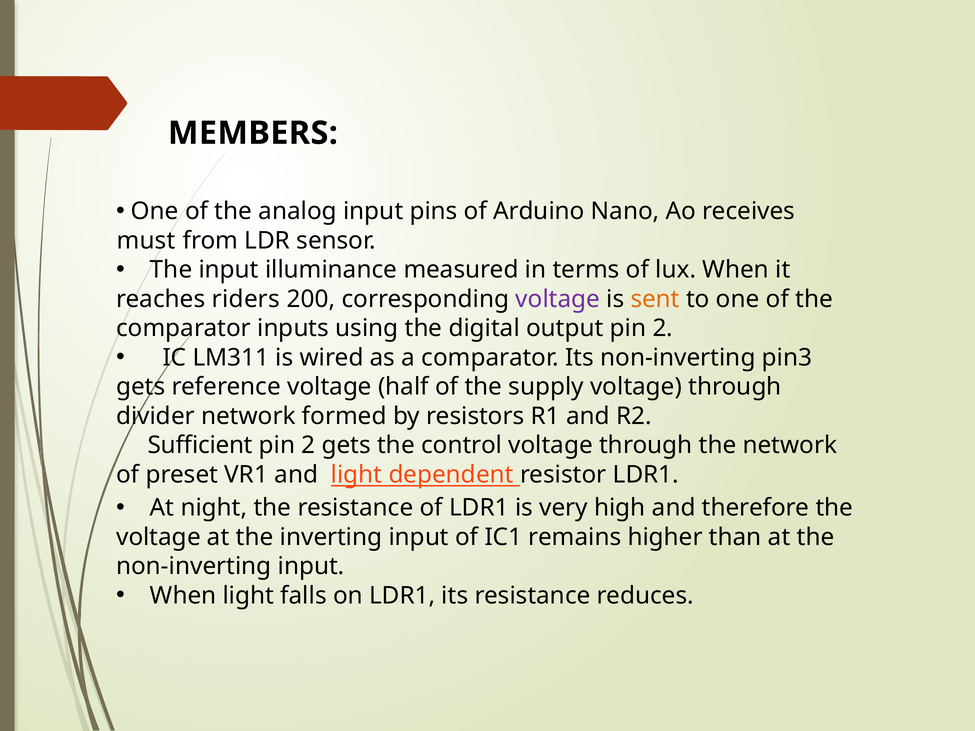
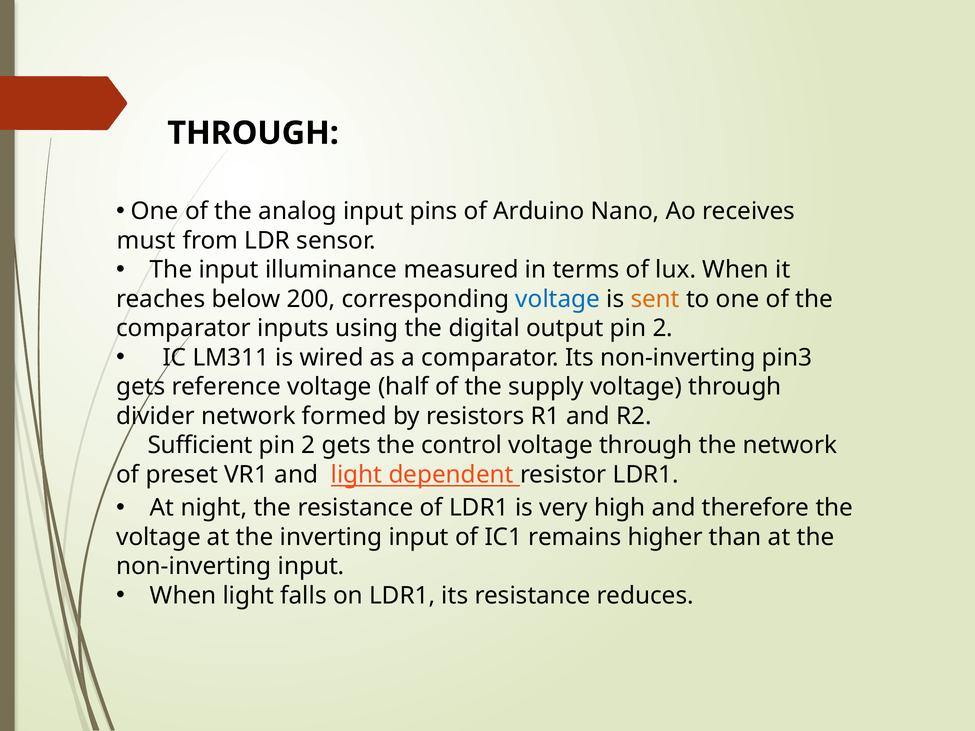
MEMBERS at (253, 133): MEMBERS -> THROUGH
riders: riders -> below
voltage at (558, 299) colour: purple -> blue
